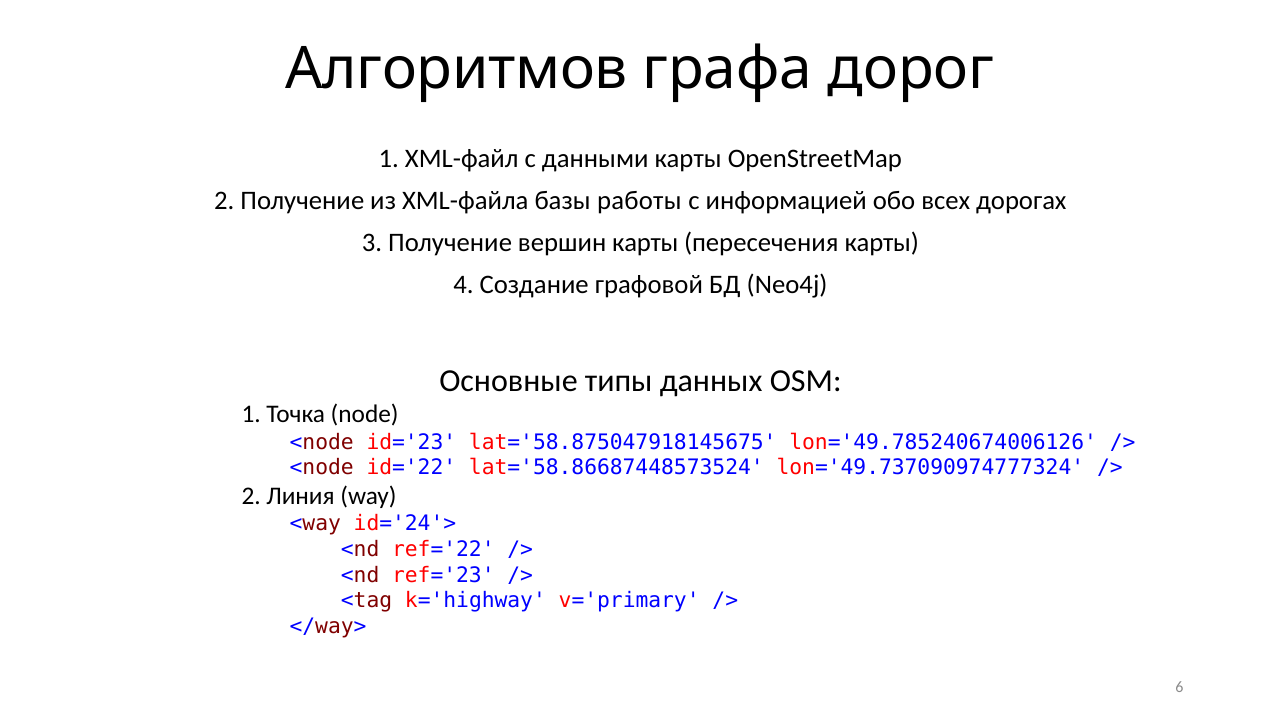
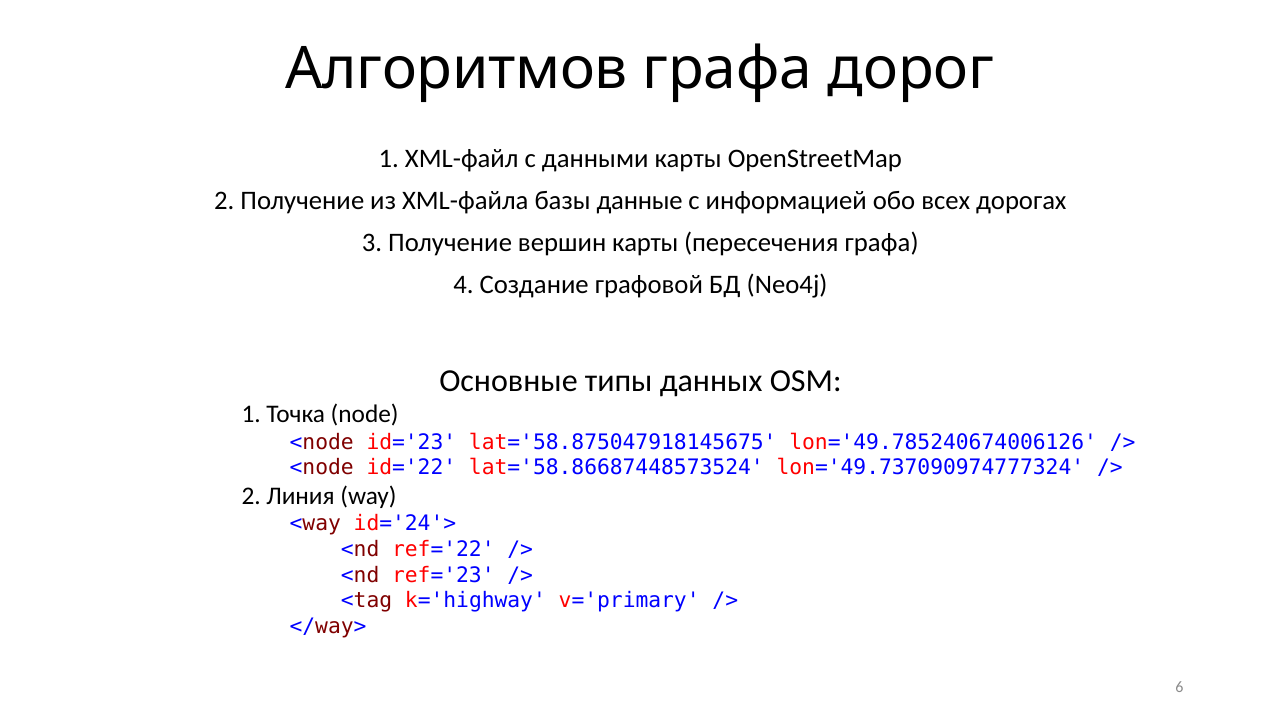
работы: работы -> данные
пересечения карты: карты -> графа
